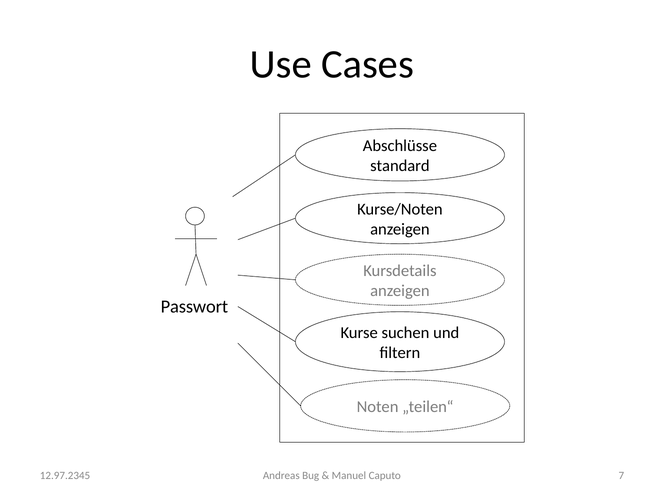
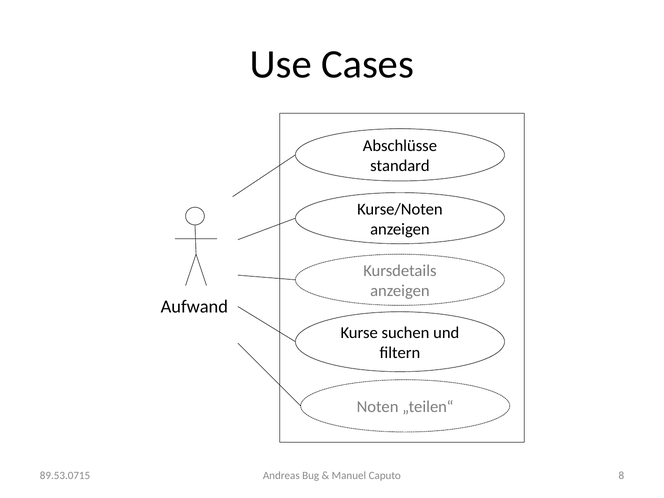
Passwort: Passwort -> Aufwand
7: 7 -> 8
12.97.2345: 12.97.2345 -> 89.53.0715
